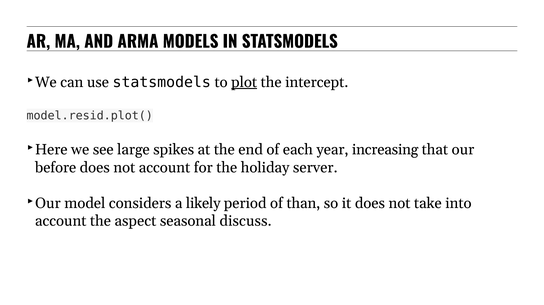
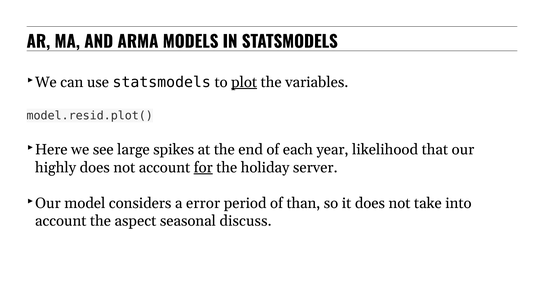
intercept: intercept -> variables
increasing: increasing -> likelihood
before: before -> highly
for underline: none -> present
likely: likely -> error
